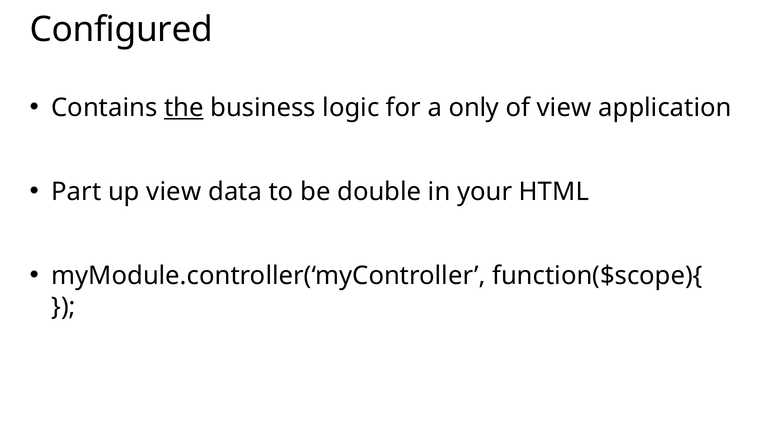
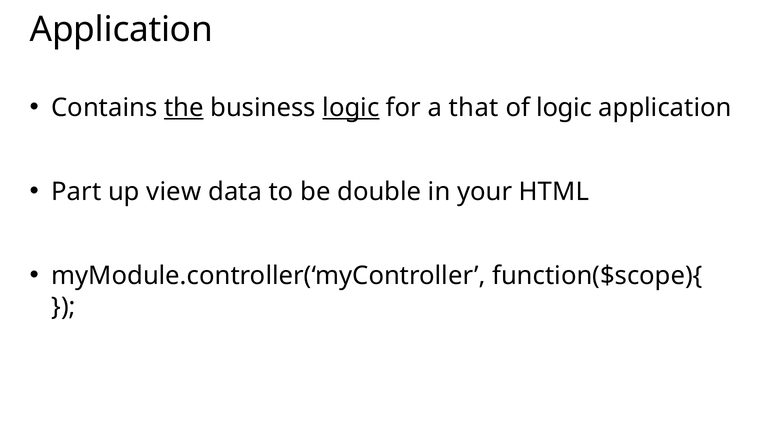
Configured at (121, 30): Configured -> Application
logic at (351, 108) underline: none -> present
only: only -> that
of view: view -> logic
